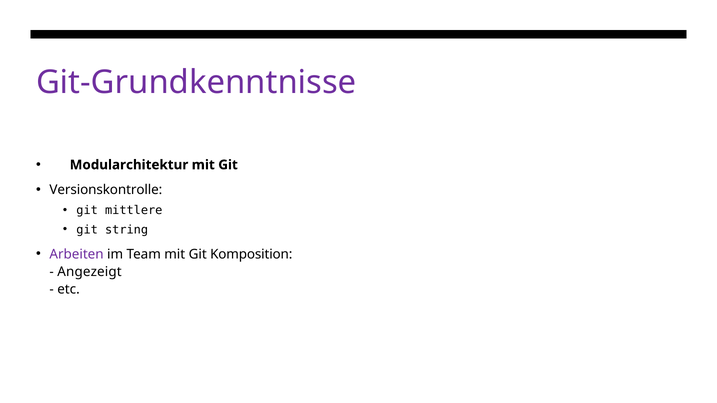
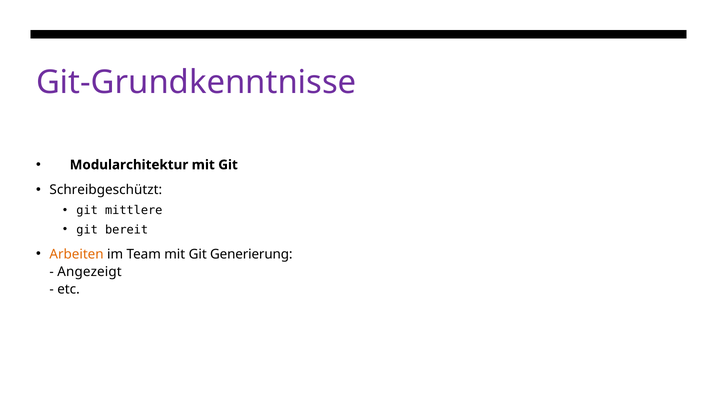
Versionskontrolle: Versionskontrolle -> Schreibgeschützt
string: string -> bereit
Arbeiten colour: purple -> orange
Komposition: Komposition -> Generierung
